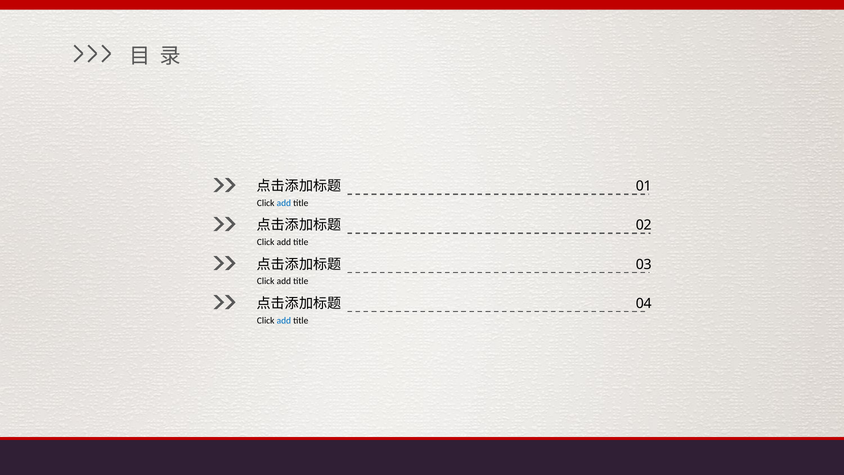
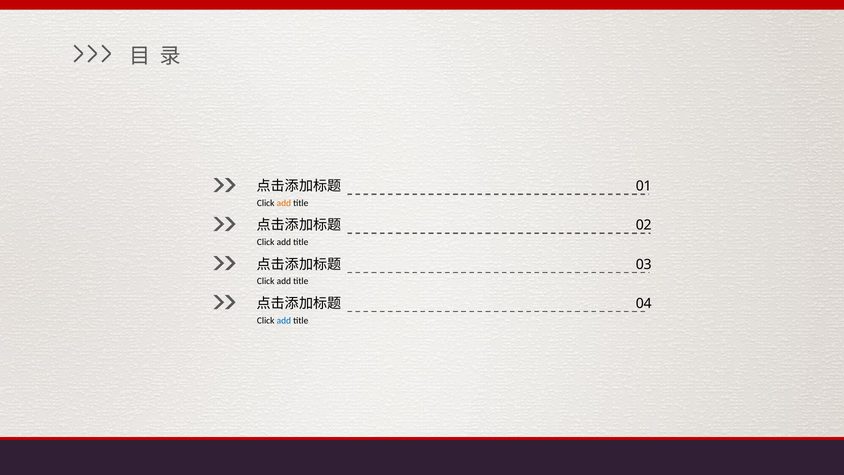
add at (284, 203) colour: blue -> orange
